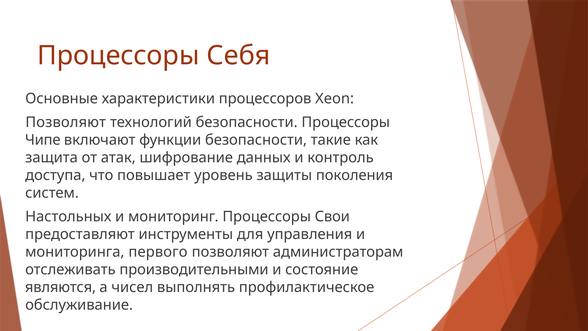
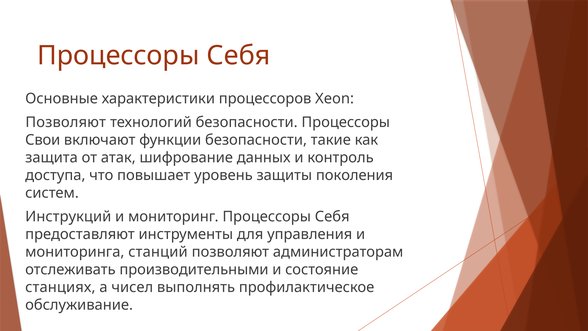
Чипе: Чипе -> Свои
Настольных: Настольных -> Инструкций
мониторинг Процессоры Свои: Свои -> Себя
первого: первого -> станций
являются: являются -> станциях
